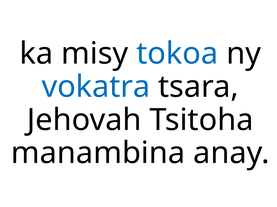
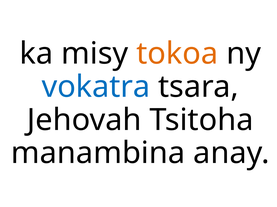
tokoa colour: blue -> orange
